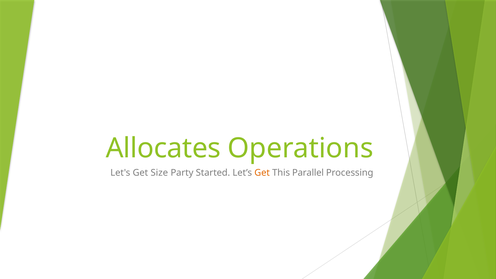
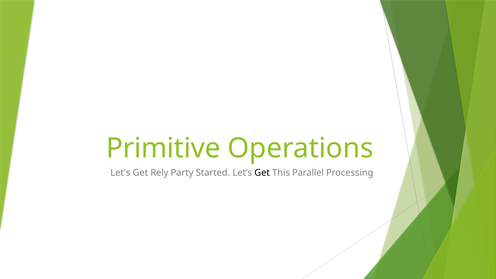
Allocates: Allocates -> Primitive
Size: Size -> Rely
Get at (262, 173) colour: orange -> black
